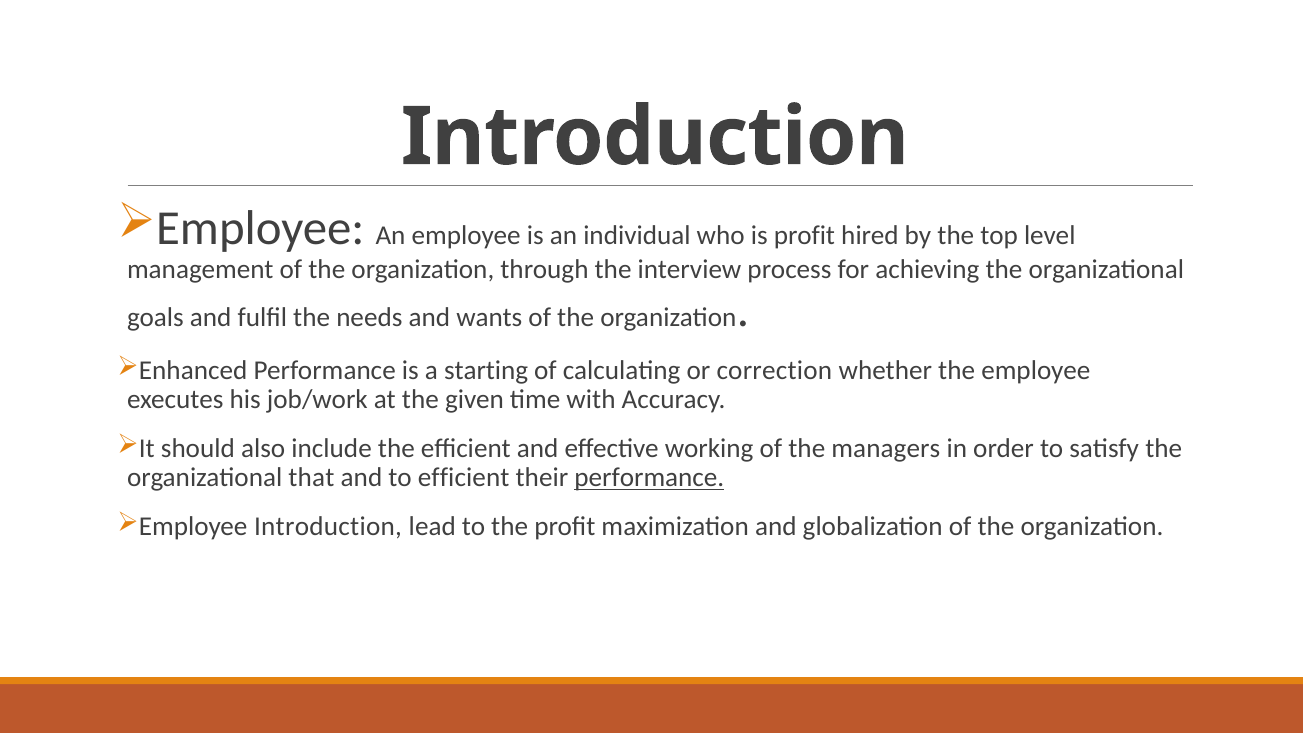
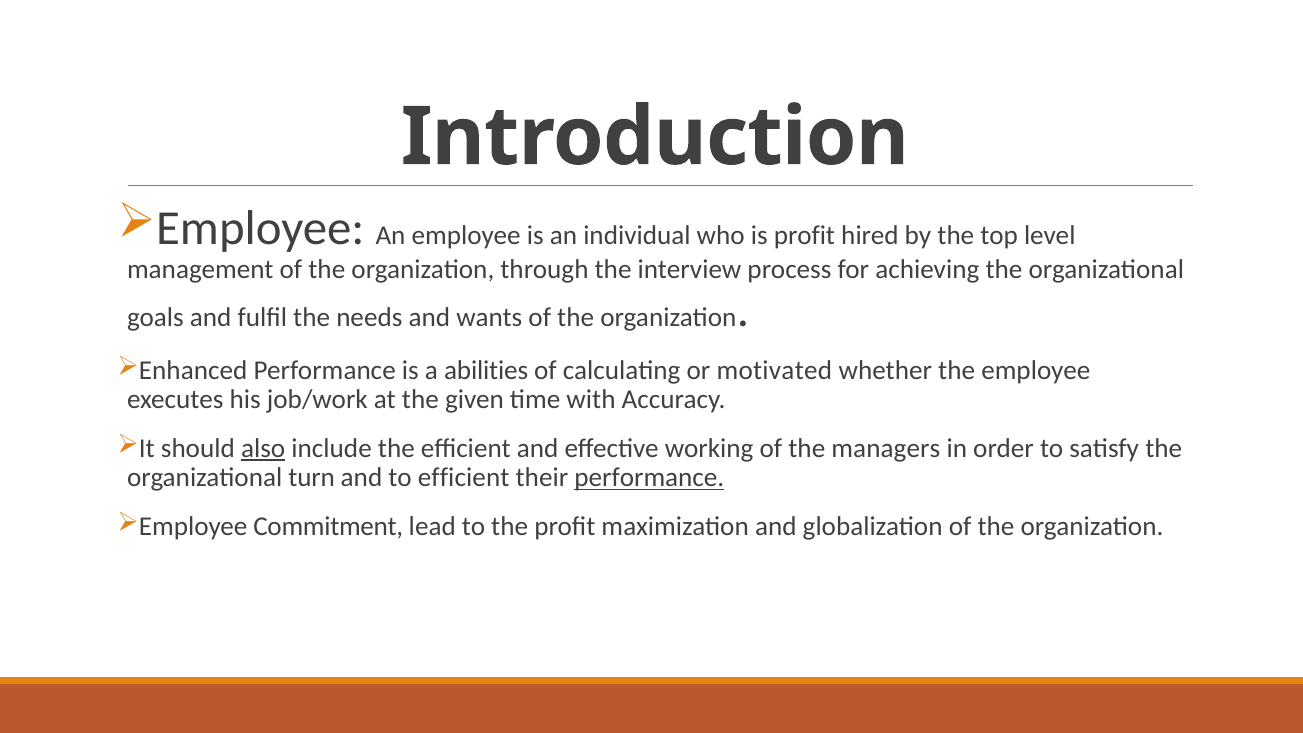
starting: starting -> abilities
correction: correction -> motivated
also underline: none -> present
that: that -> turn
Employee Introduction: Introduction -> Commitment
